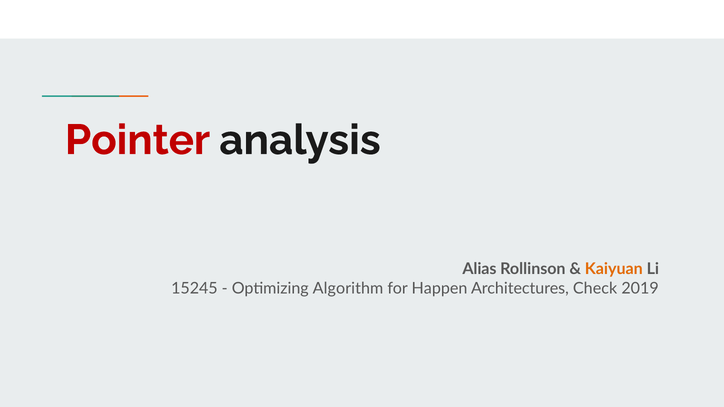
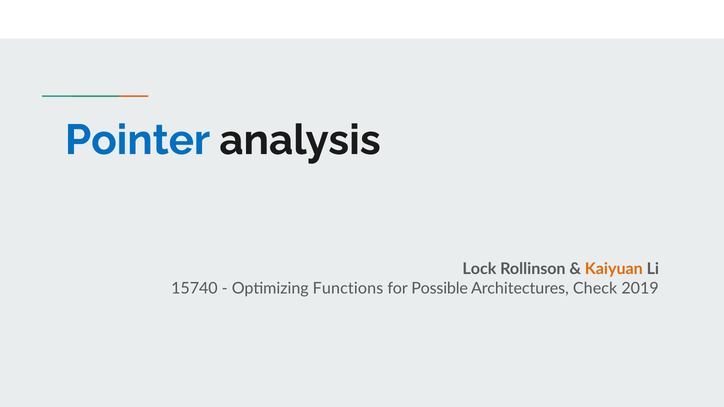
Pointer colour: red -> blue
Alias: Alias -> Lock
15245: 15245 -> 15740
Algorithm: Algorithm -> Functions
Happen: Happen -> Possible
